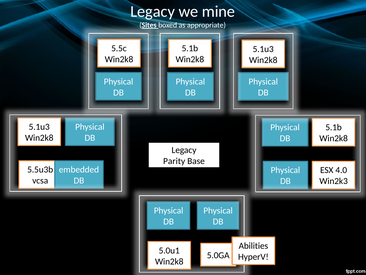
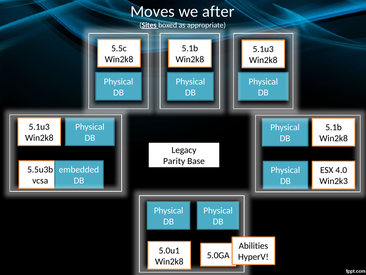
Legacy at (153, 11): Legacy -> Moves
mine: mine -> after
